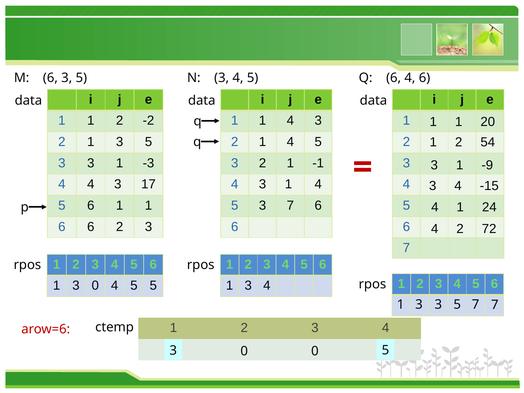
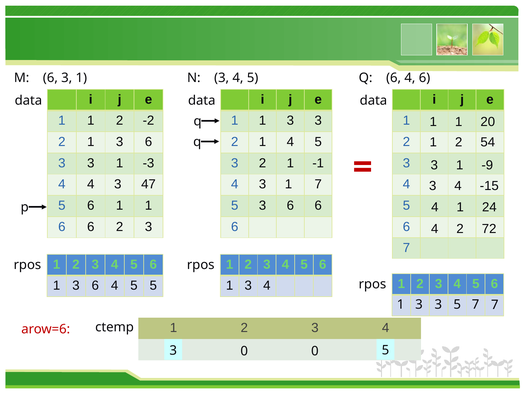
6 3 5: 5 -> 1
1 1 4: 4 -> 3
2 1 3 5: 5 -> 6
17: 17 -> 47
3 1 4: 4 -> 7
5 3 7: 7 -> 6
0 at (95, 286): 0 -> 6
